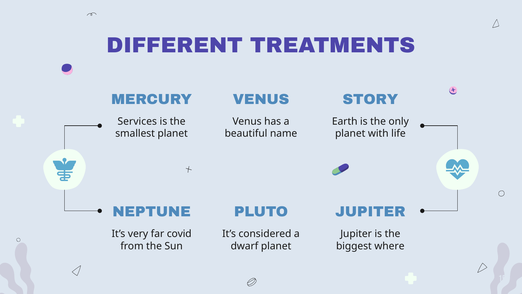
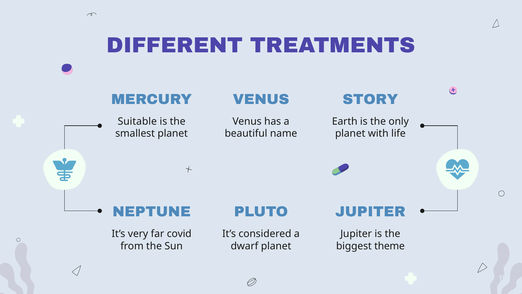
Services: Services -> Suitable
where: where -> theme
